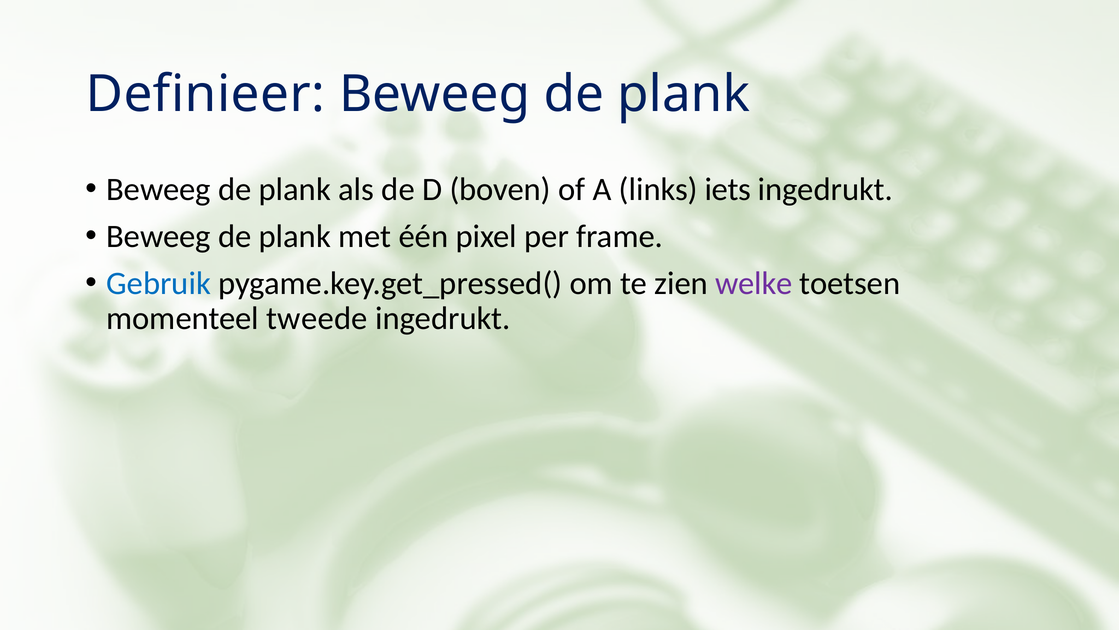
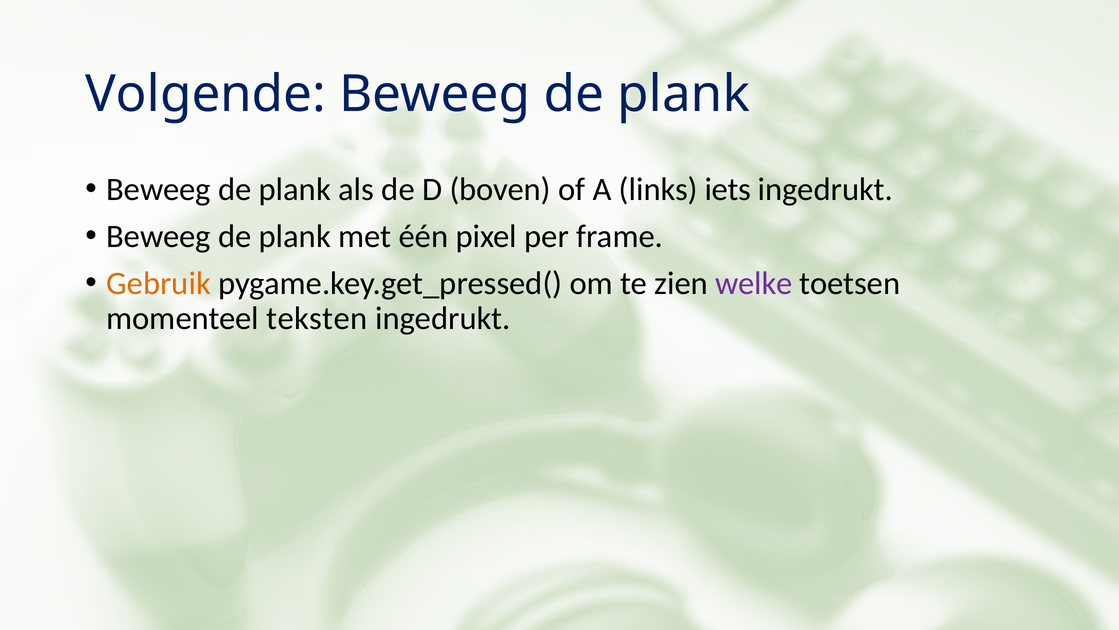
Definieer: Definieer -> Volgende
Gebruik colour: blue -> orange
tweede: tweede -> teksten
